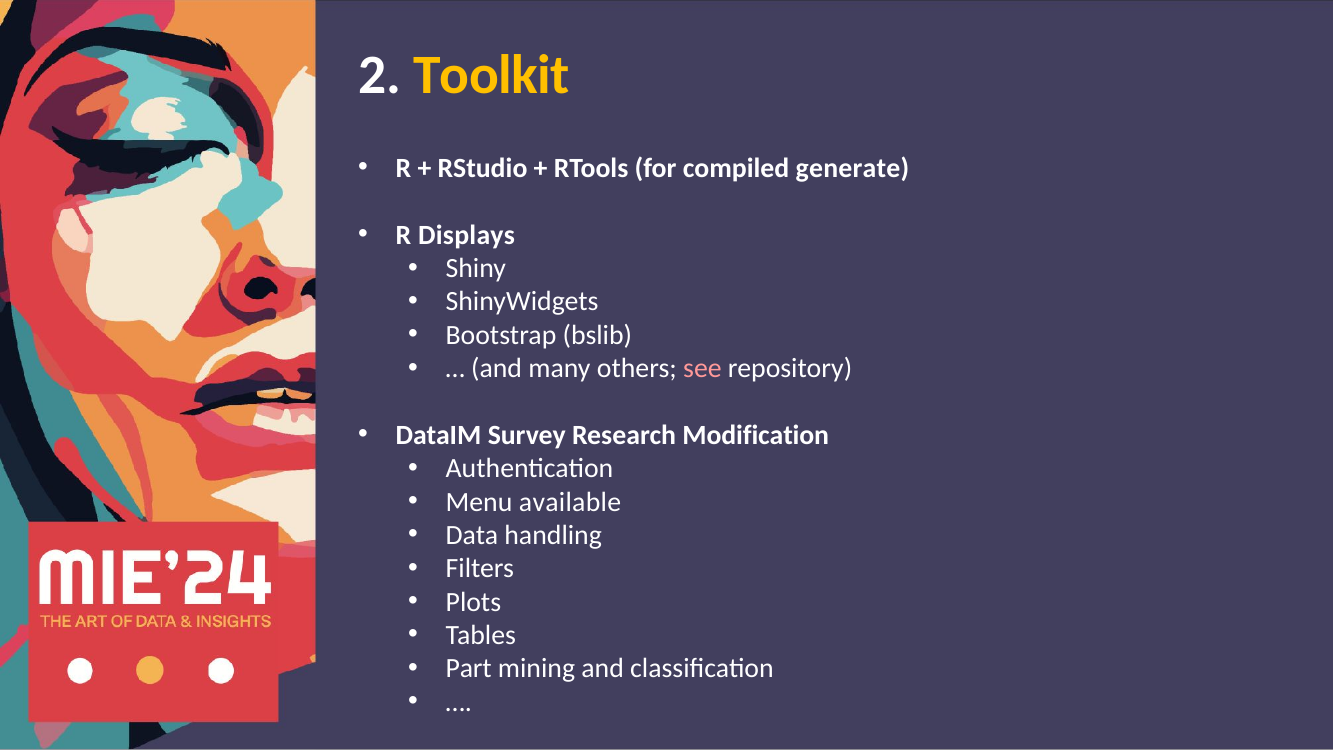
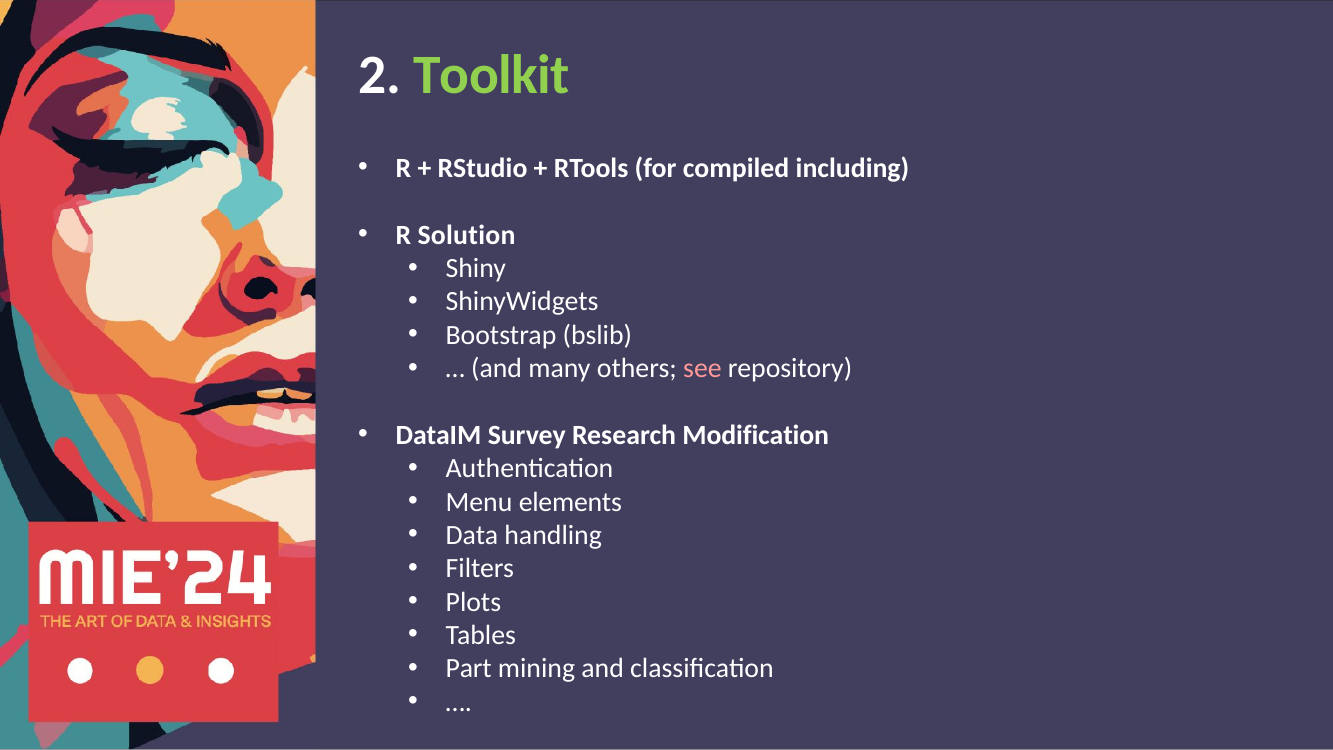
Toolkit colour: yellow -> light green
generate: generate -> including
Displays: Displays -> Solution
available: available -> elements
